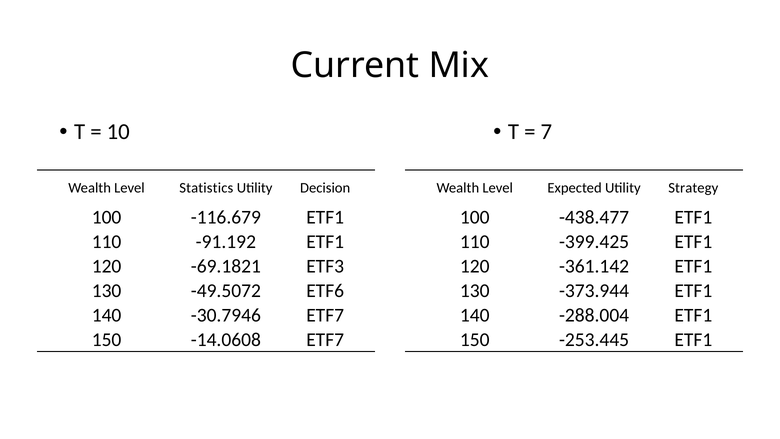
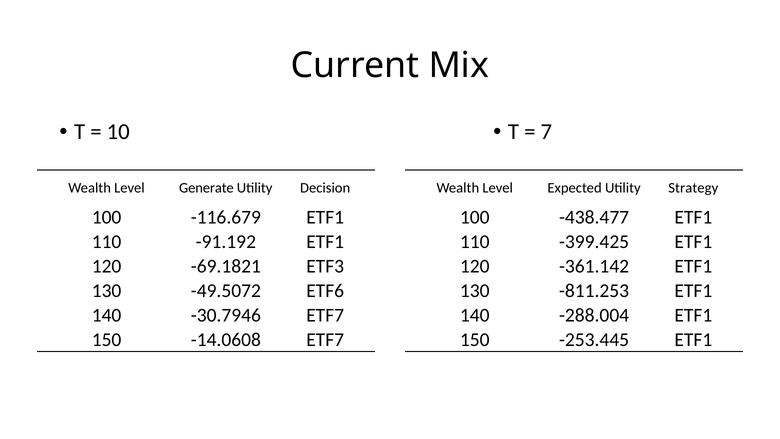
Statistics: Statistics -> Generate
-373.944: -373.944 -> -811.253
